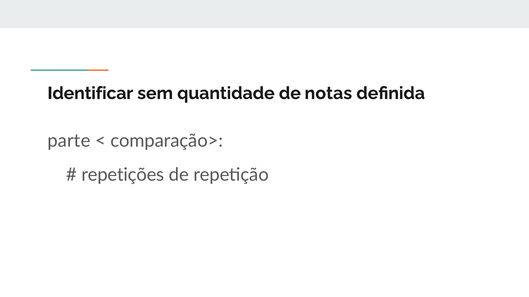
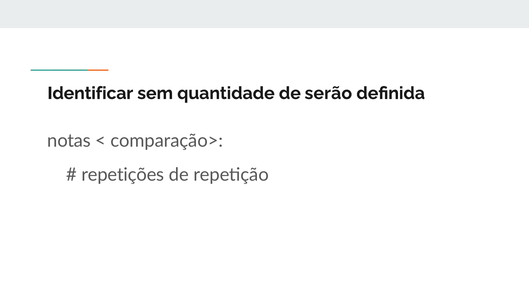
notas: notas -> serão
parte: parte -> notas
